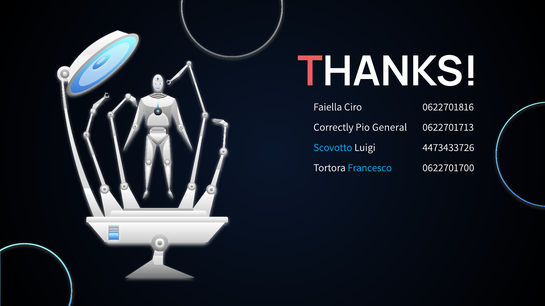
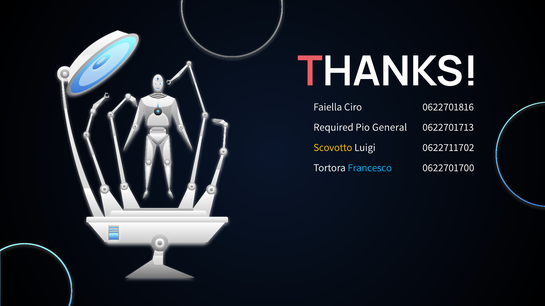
Correctly: Correctly -> Required
Scovotto colour: light blue -> yellow
4473433726: 4473433726 -> 0622711702
